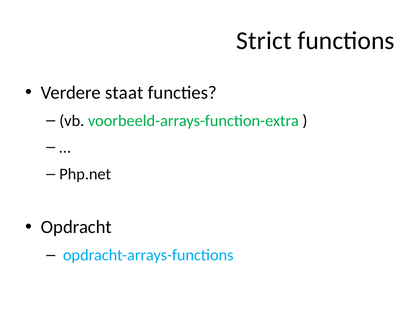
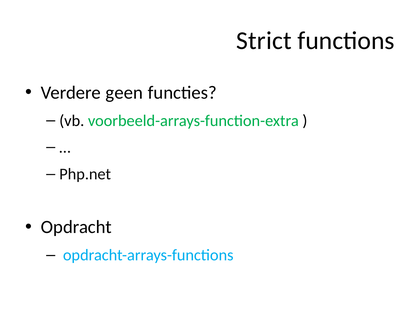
staat: staat -> geen
